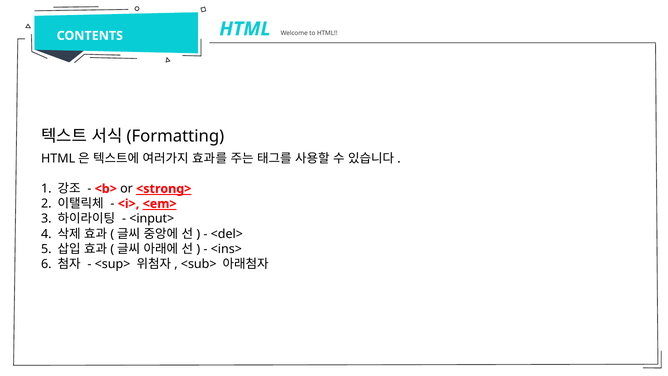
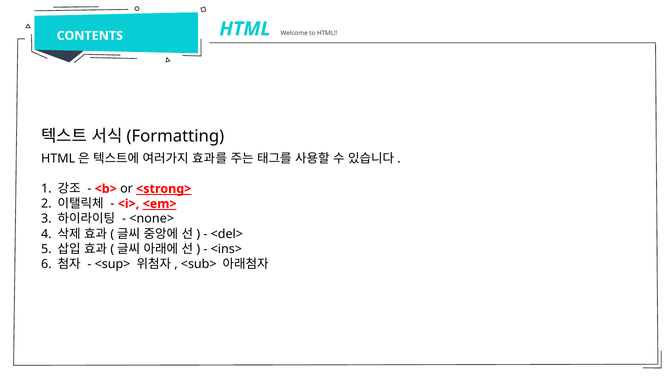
<input>: <input> -> <none>
